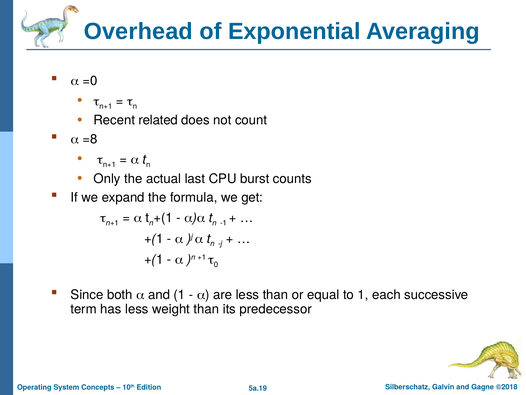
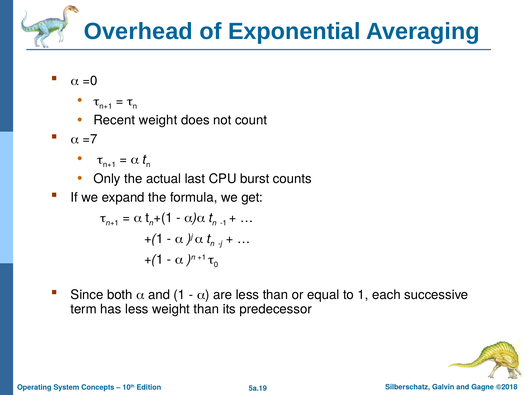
Recent related: related -> weight
=8: =8 -> =7
